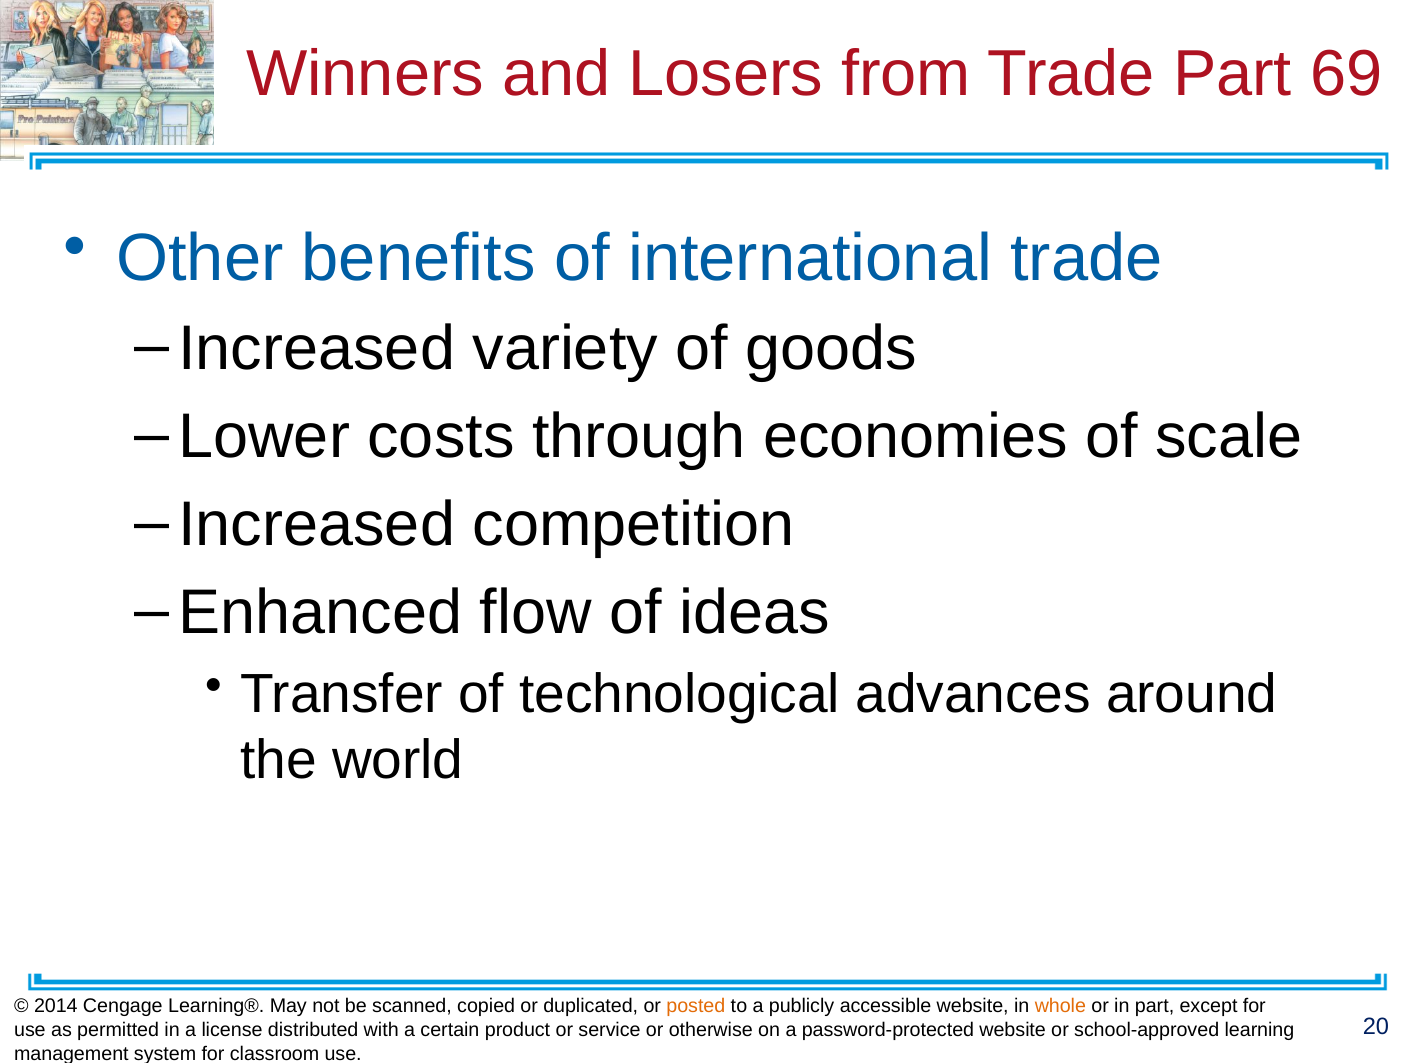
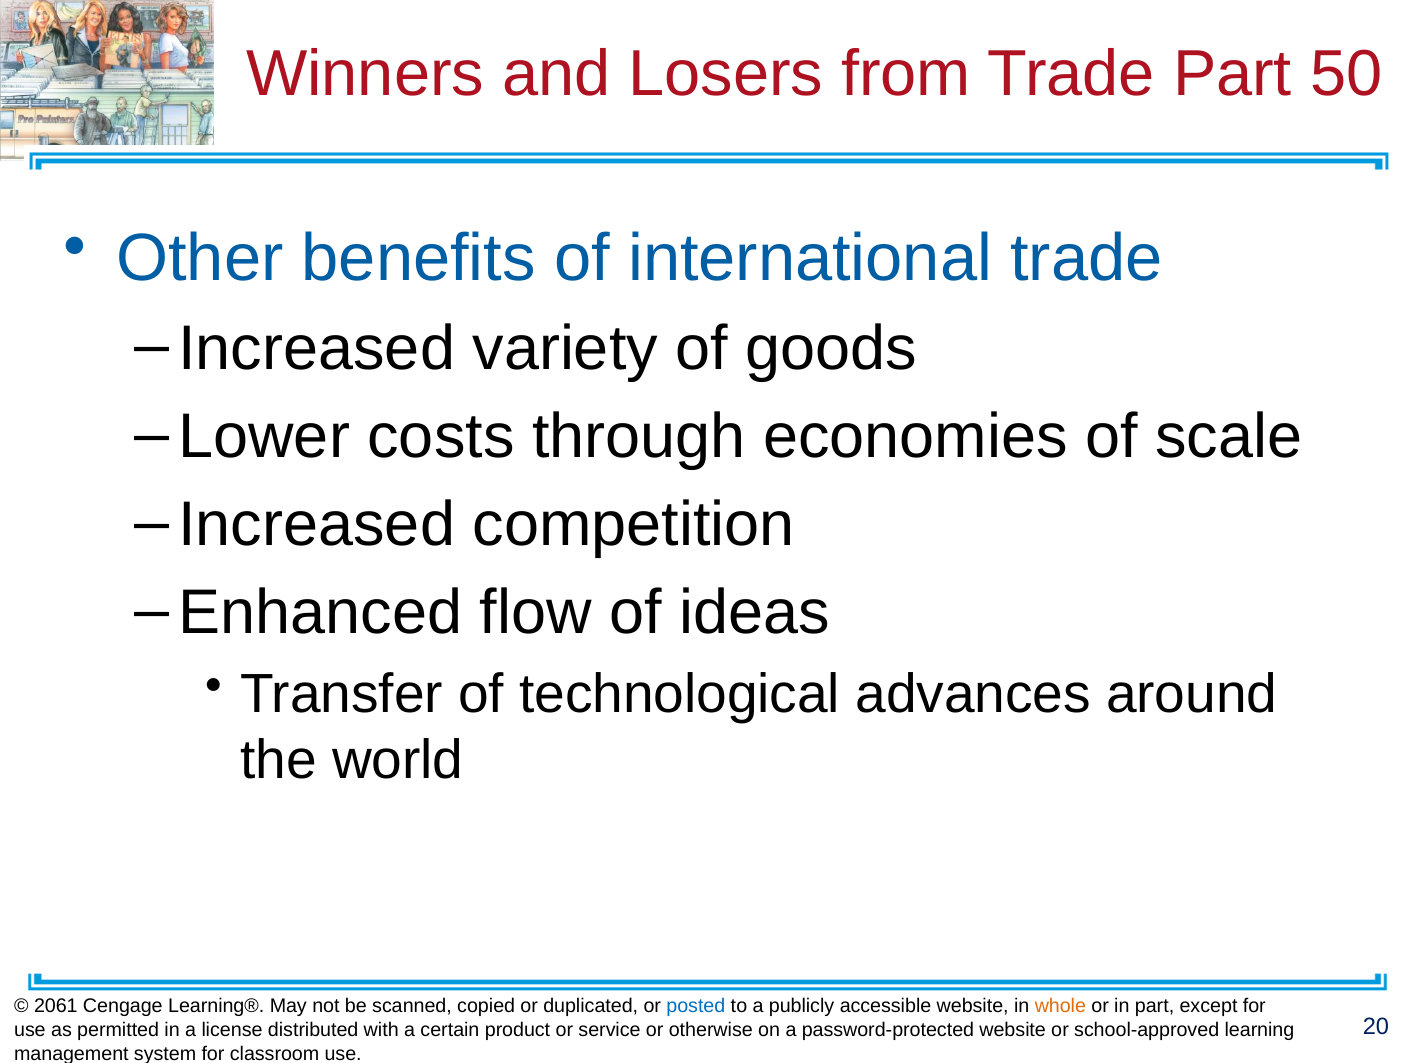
69: 69 -> 50
2014: 2014 -> 2061
posted colour: orange -> blue
